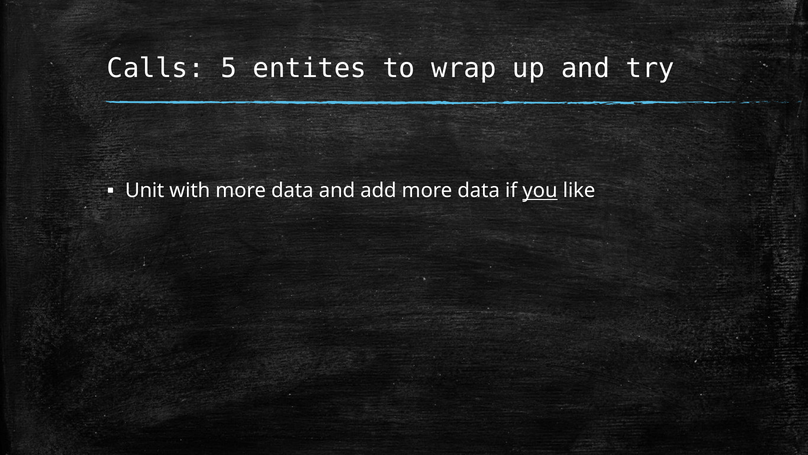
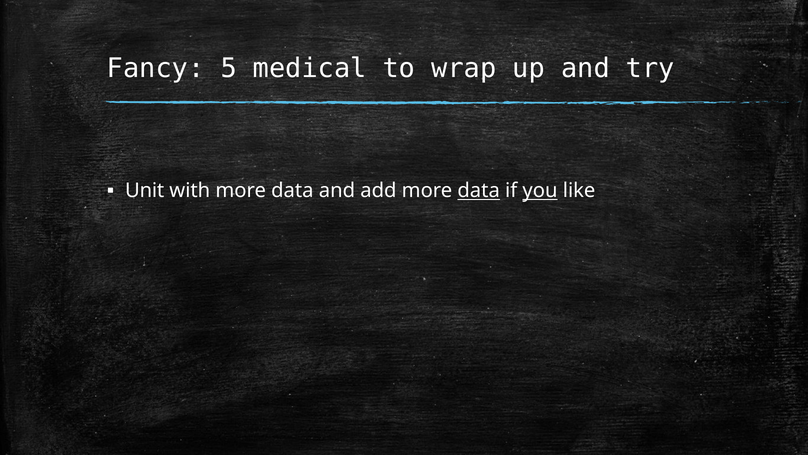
Calls: Calls -> Fancy
entites: entites -> medical
data at (479, 191) underline: none -> present
